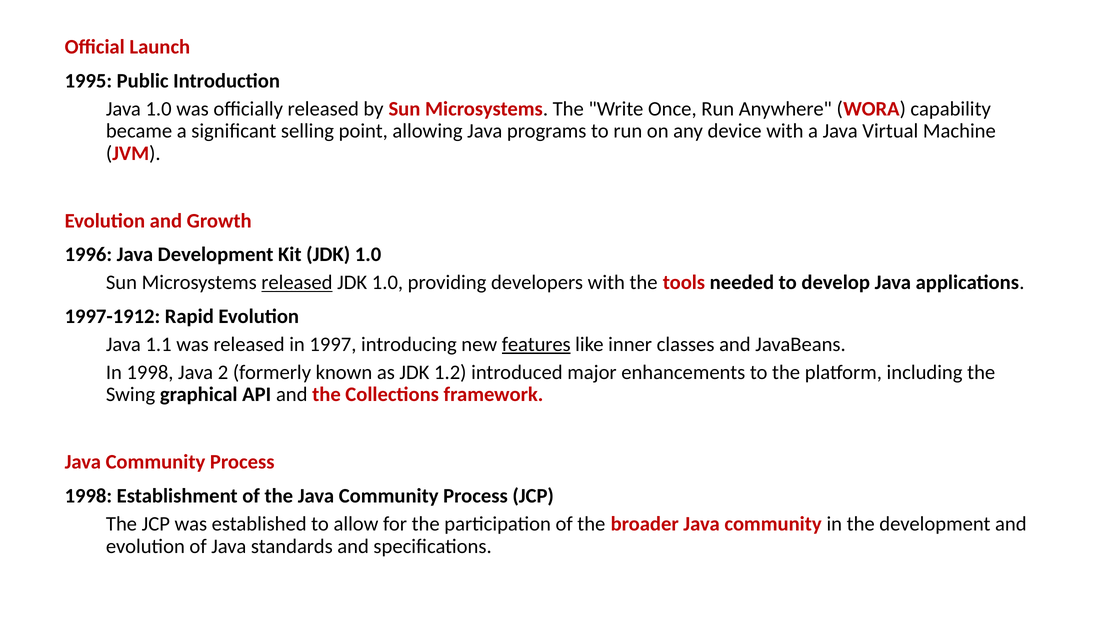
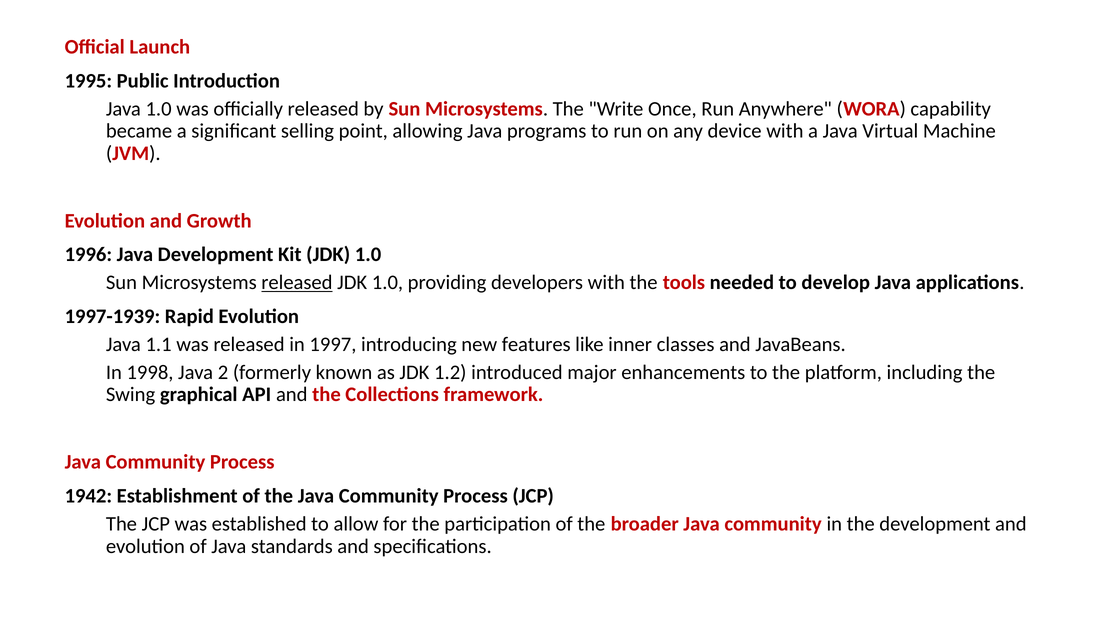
1997-1912: 1997-1912 -> 1997-1939
features underline: present -> none
1998 at (88, 496): 1998 -> 1942
